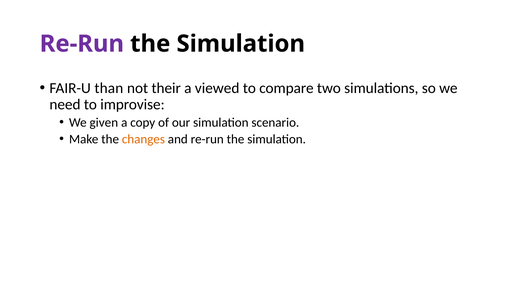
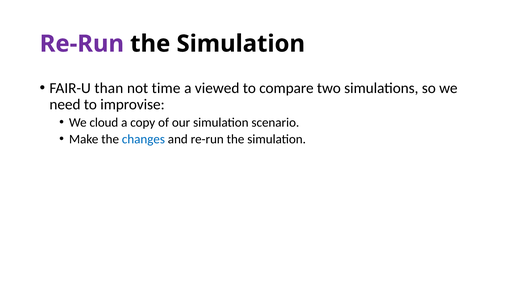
their: their -> time
given: given -> cloud
changes colour: orange -> blue
